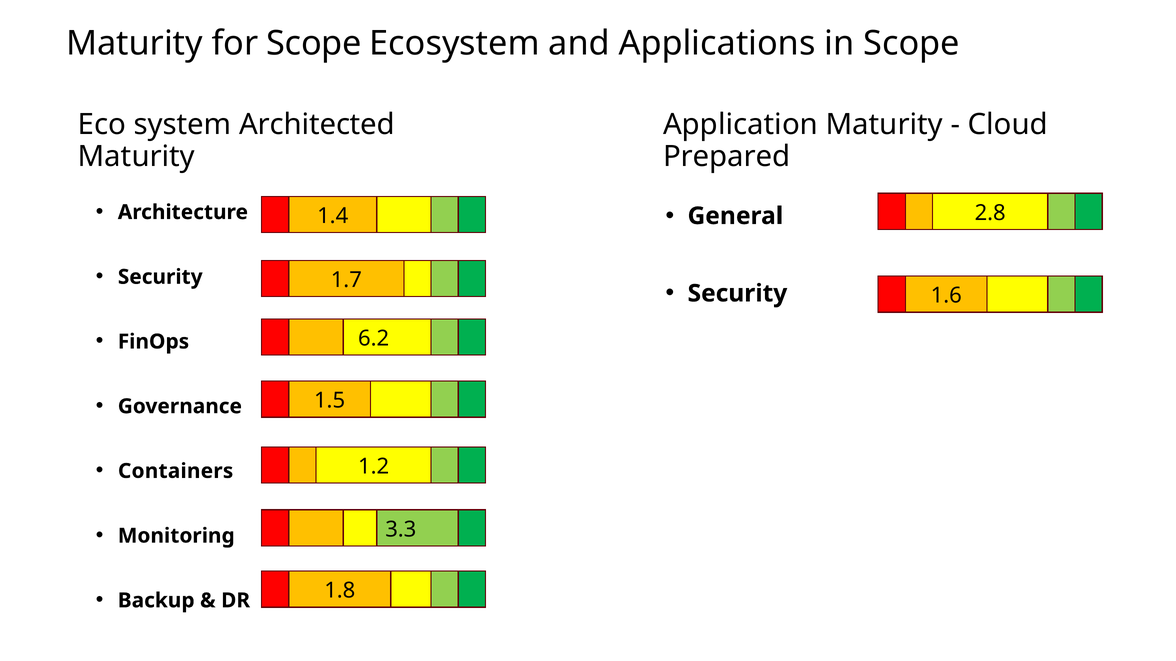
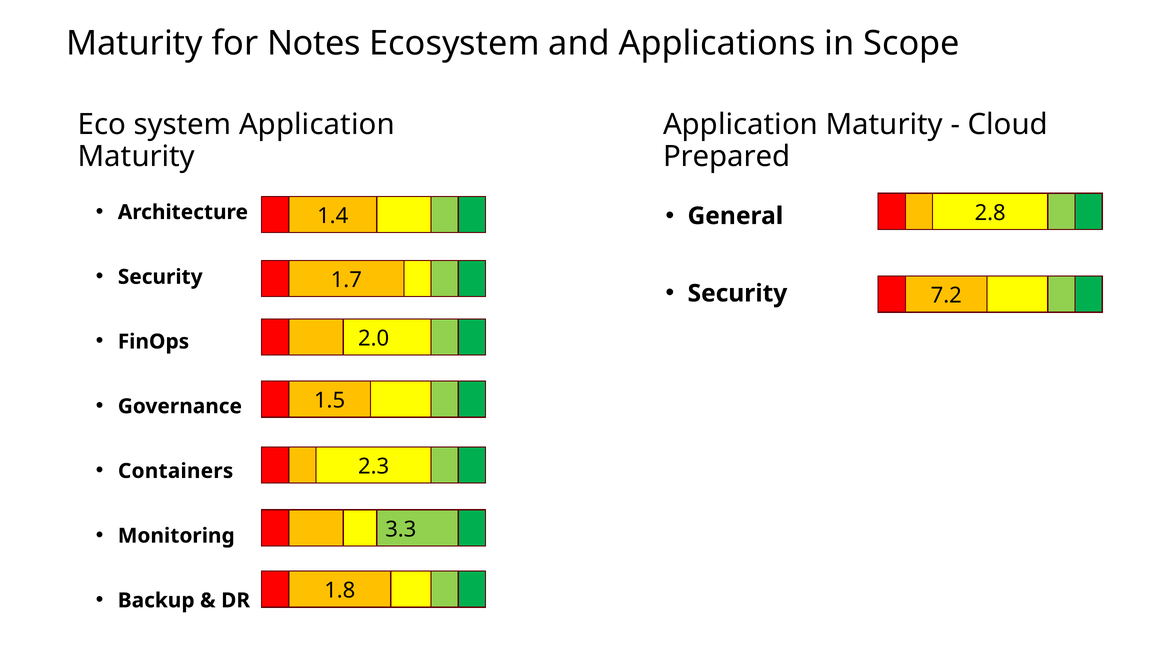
for Scope: Scope -> Notes
system Architected: Architected -> Application
1.6: 1.6 -> 7.2
6.2: 6.2 -> 2.0
1.2: 1.2 -> 2.3
